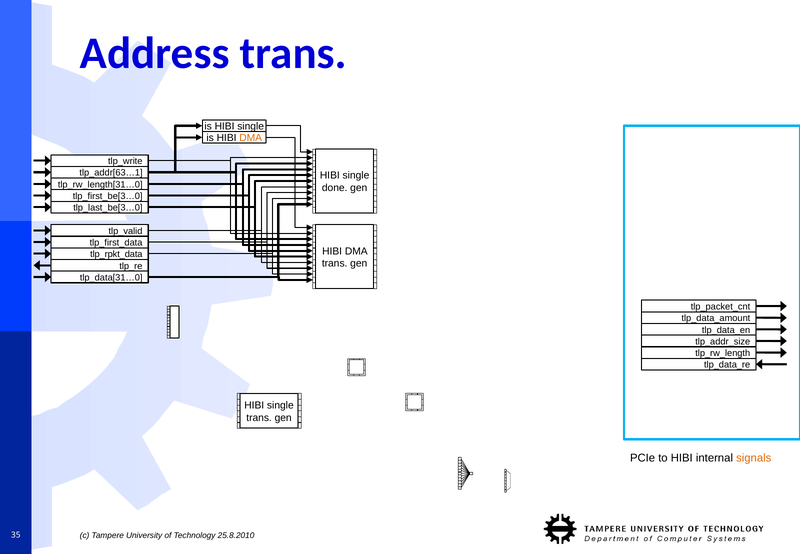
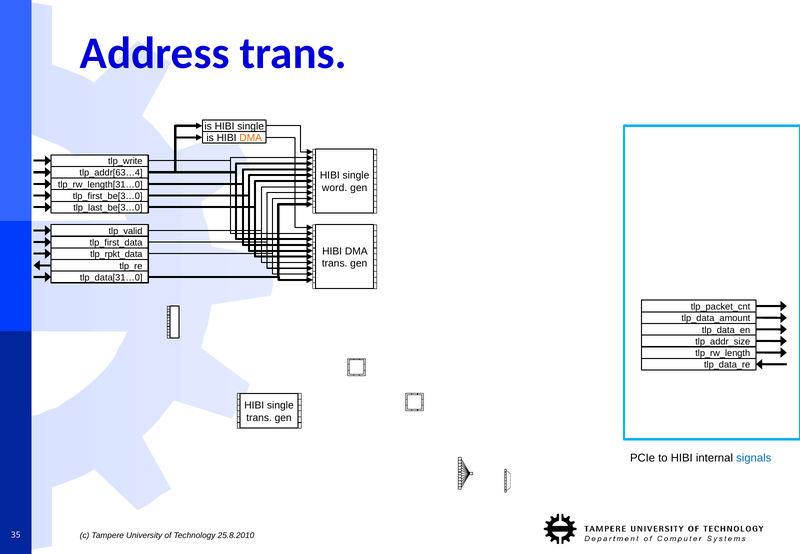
tlp_addr[63…1: tlp_addr[63…1 -> tlp_addr[63…4
done: done -> word
signals colour: orange -> blue
